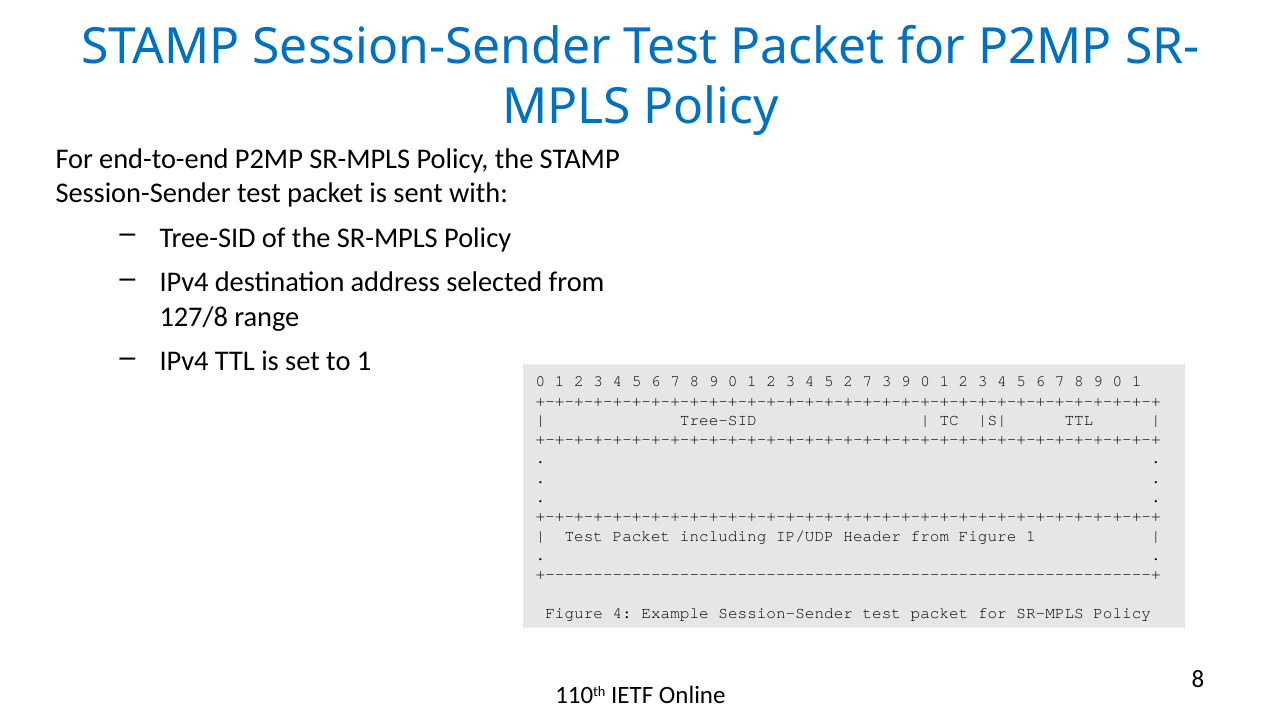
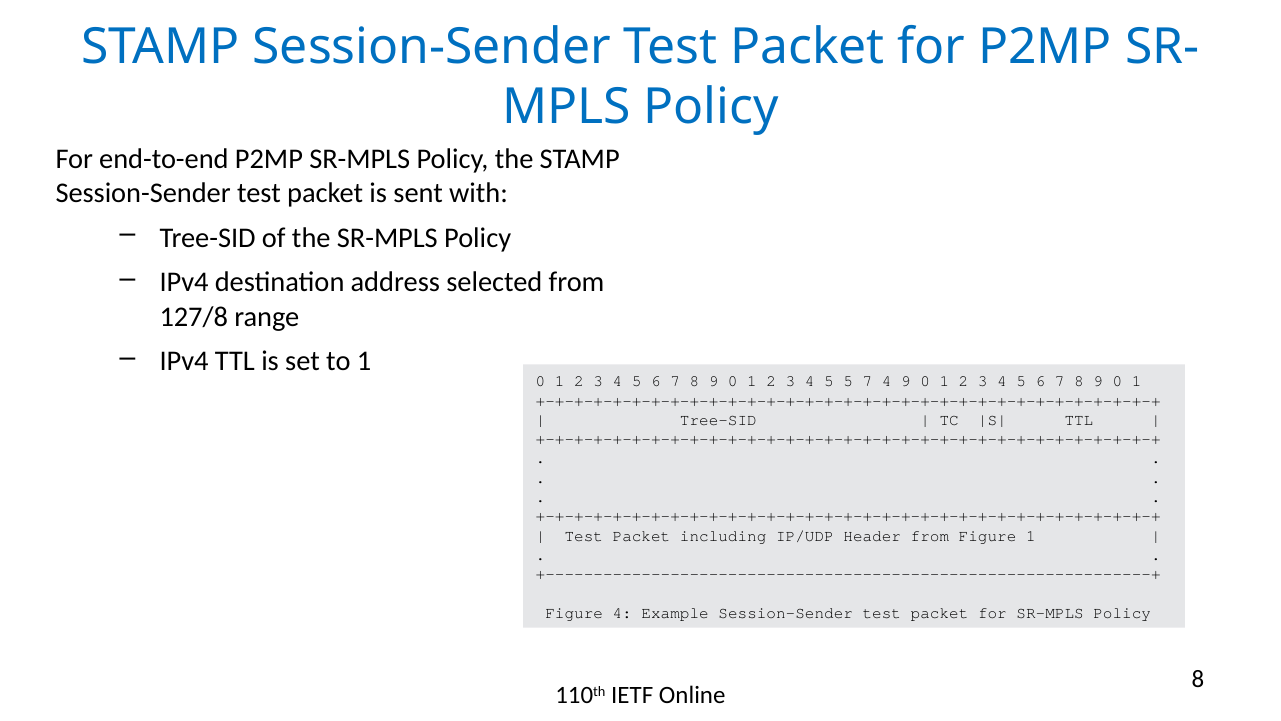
5 2: 2 -> 5
7 3: 3 -> 4
